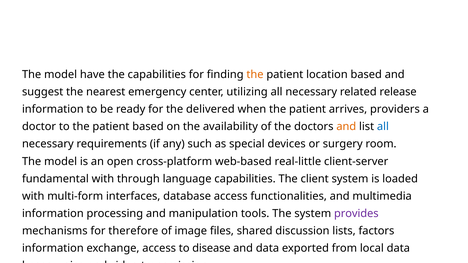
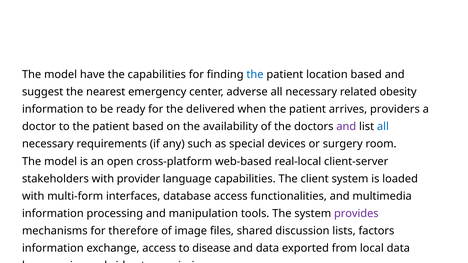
the at (255, 75) colour: orange -> blue
utilizing: utilizing -> adverse
release: release -> obesity
and at (346, 127) colour: orange -> purple
real-little: real-little -> real-local
fundamental: fundamental -> stakeholders
through: through -> provider
